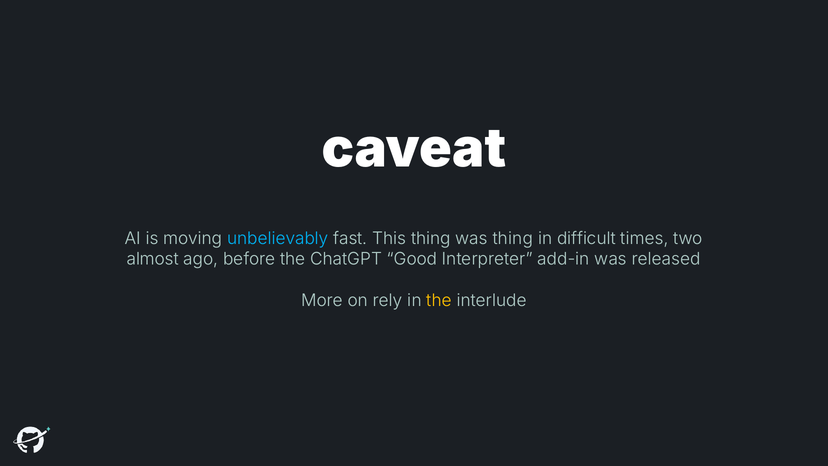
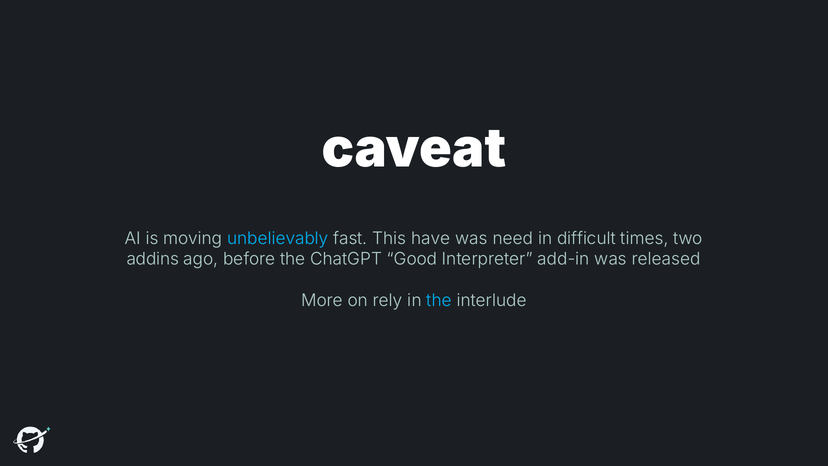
This thing: thing -> have
was thing: thing -> need
almost: almost -> addins
the at (439, 301) colour: yellow -> light blue
